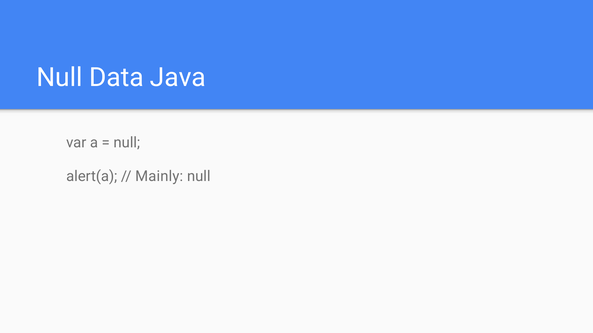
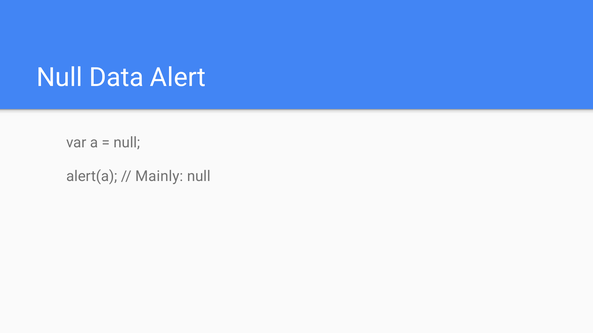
Java: Java -> Alert
